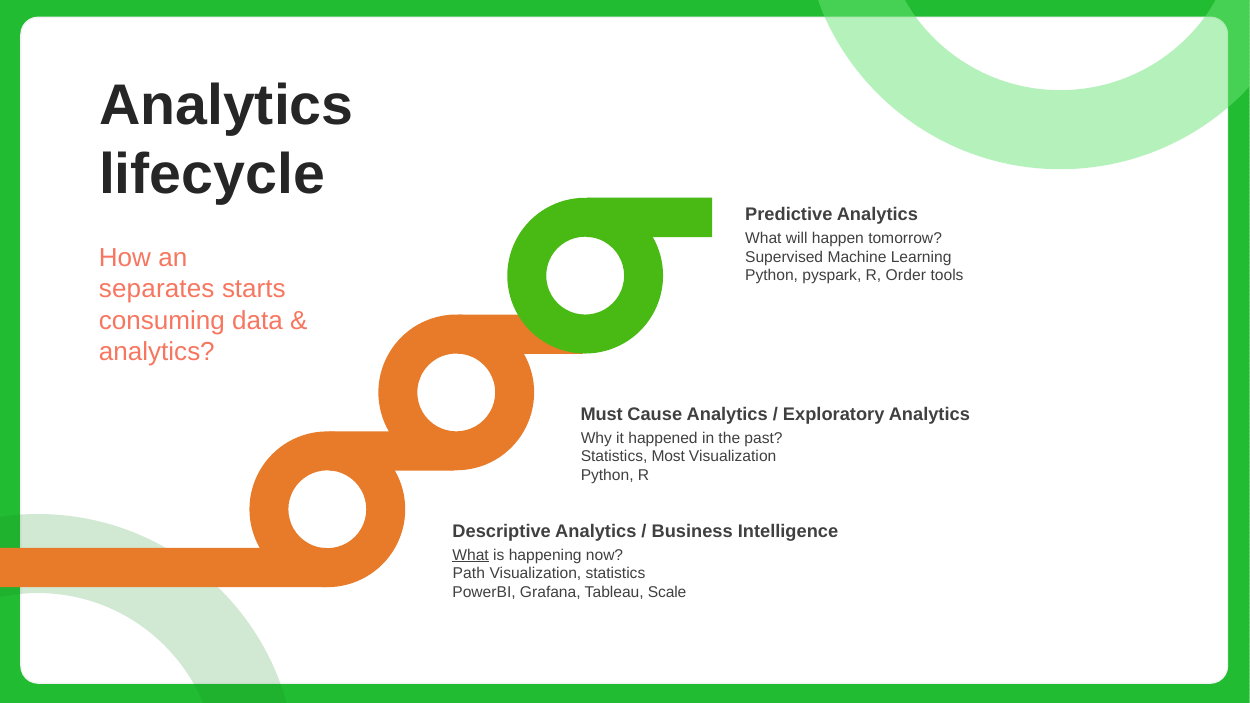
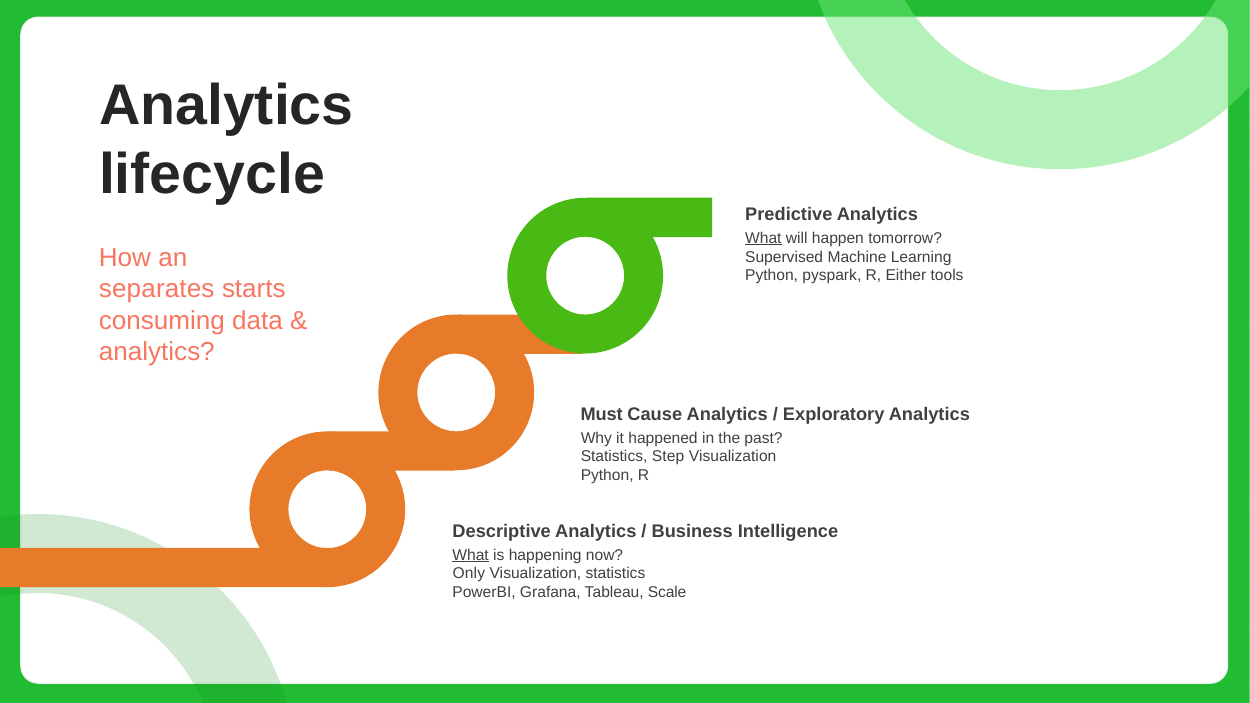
What at (763, 238) underline: none -> present
Order: Order -> Either
Most: Most -> Step
Path: Path -> Only
